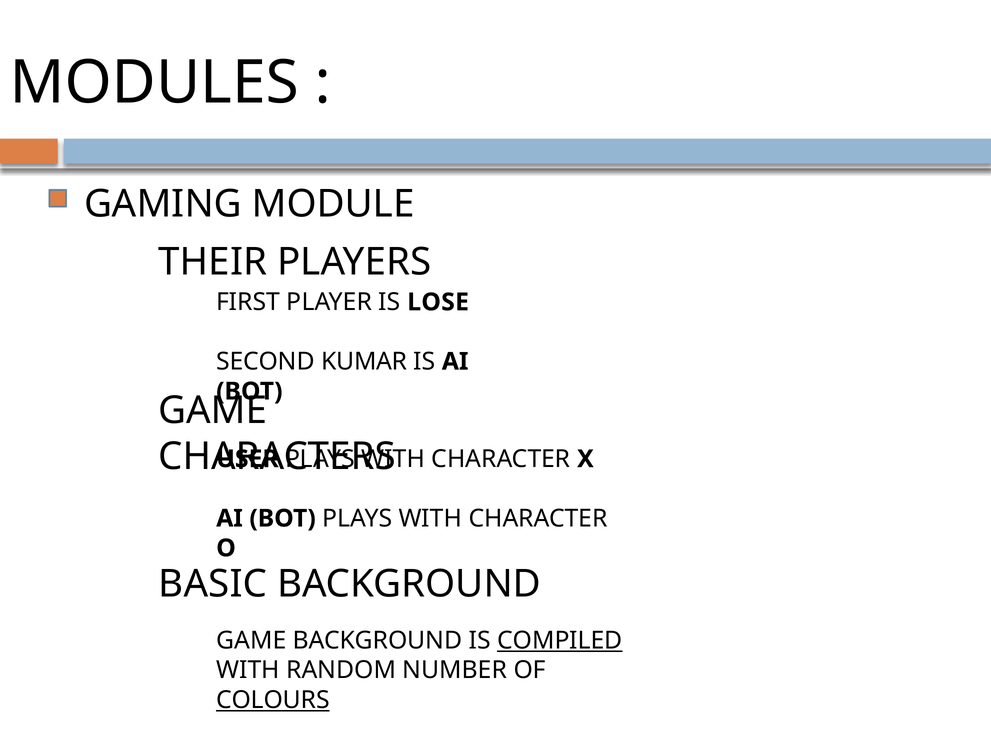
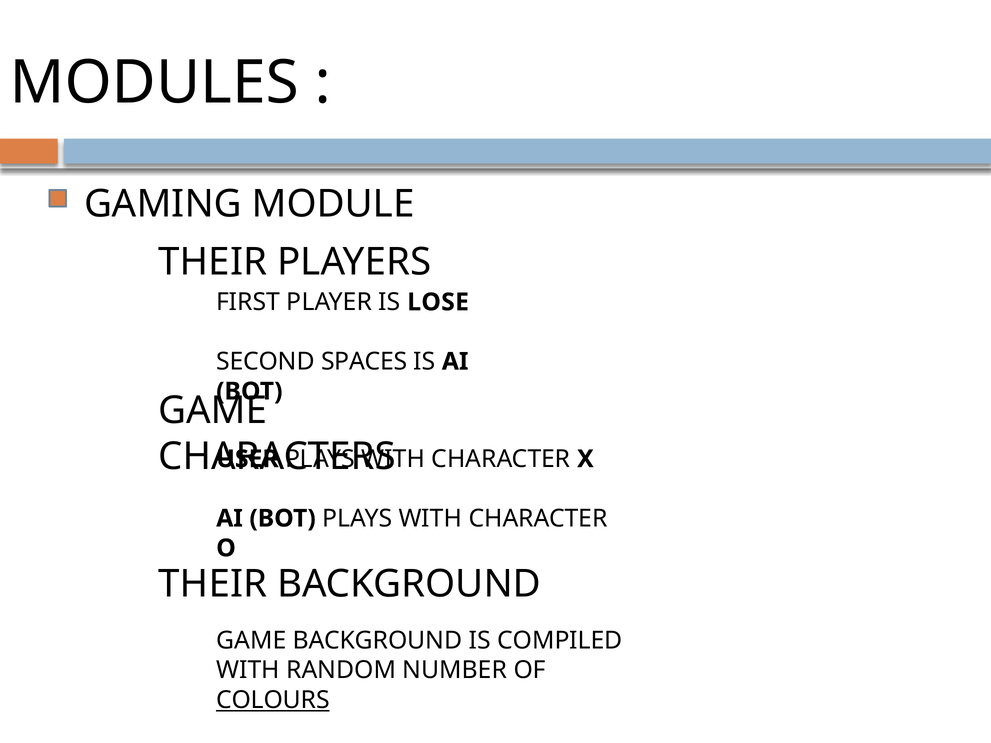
KUMAR: KUMAR -> SPACES
BASIC at (213, 584): BASIC -> THEIR
COMPILED underline: present -> none
